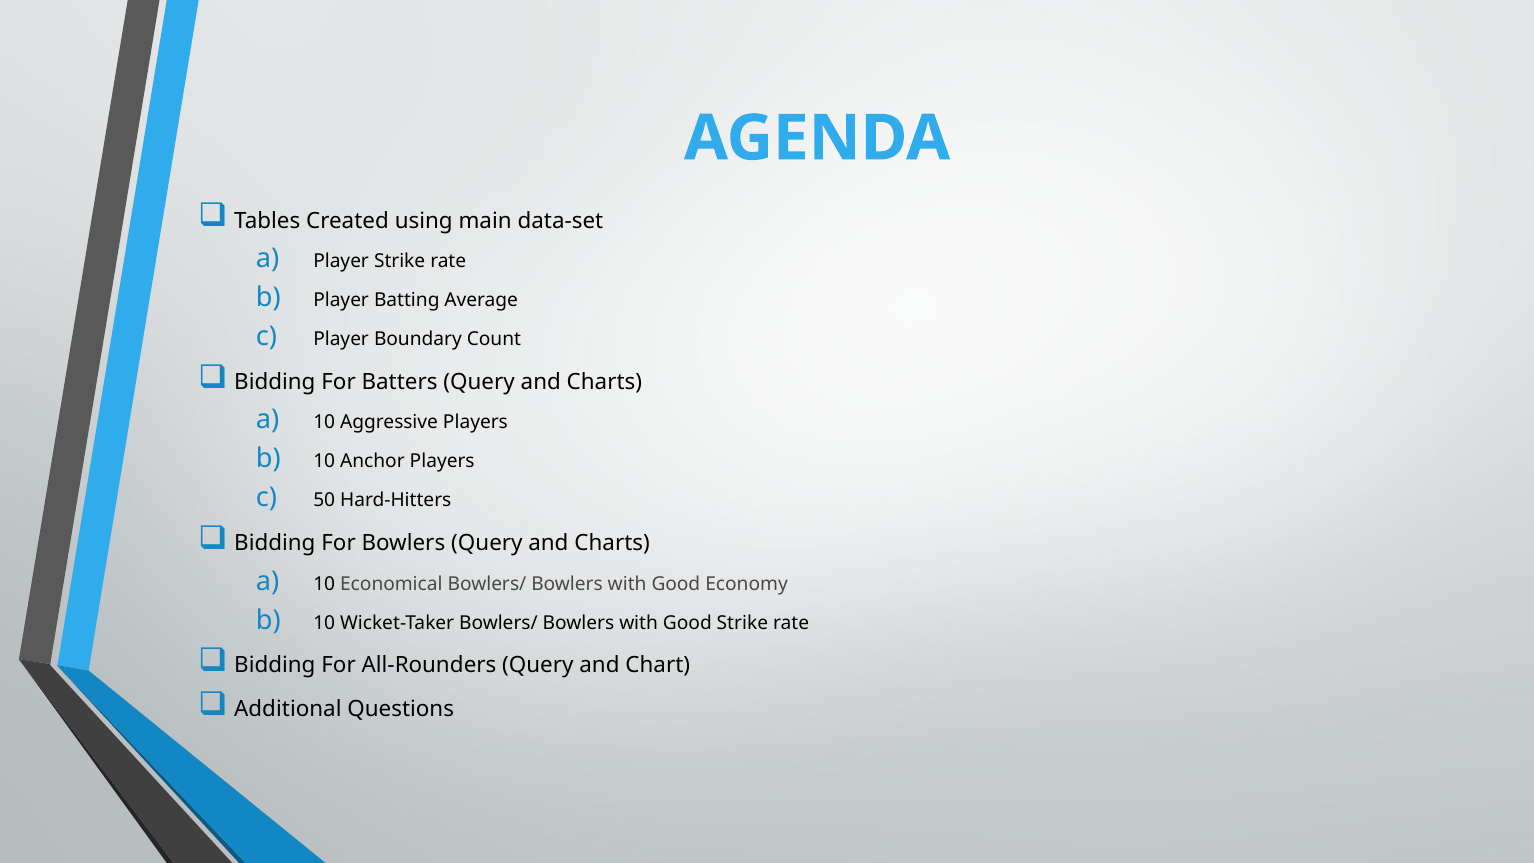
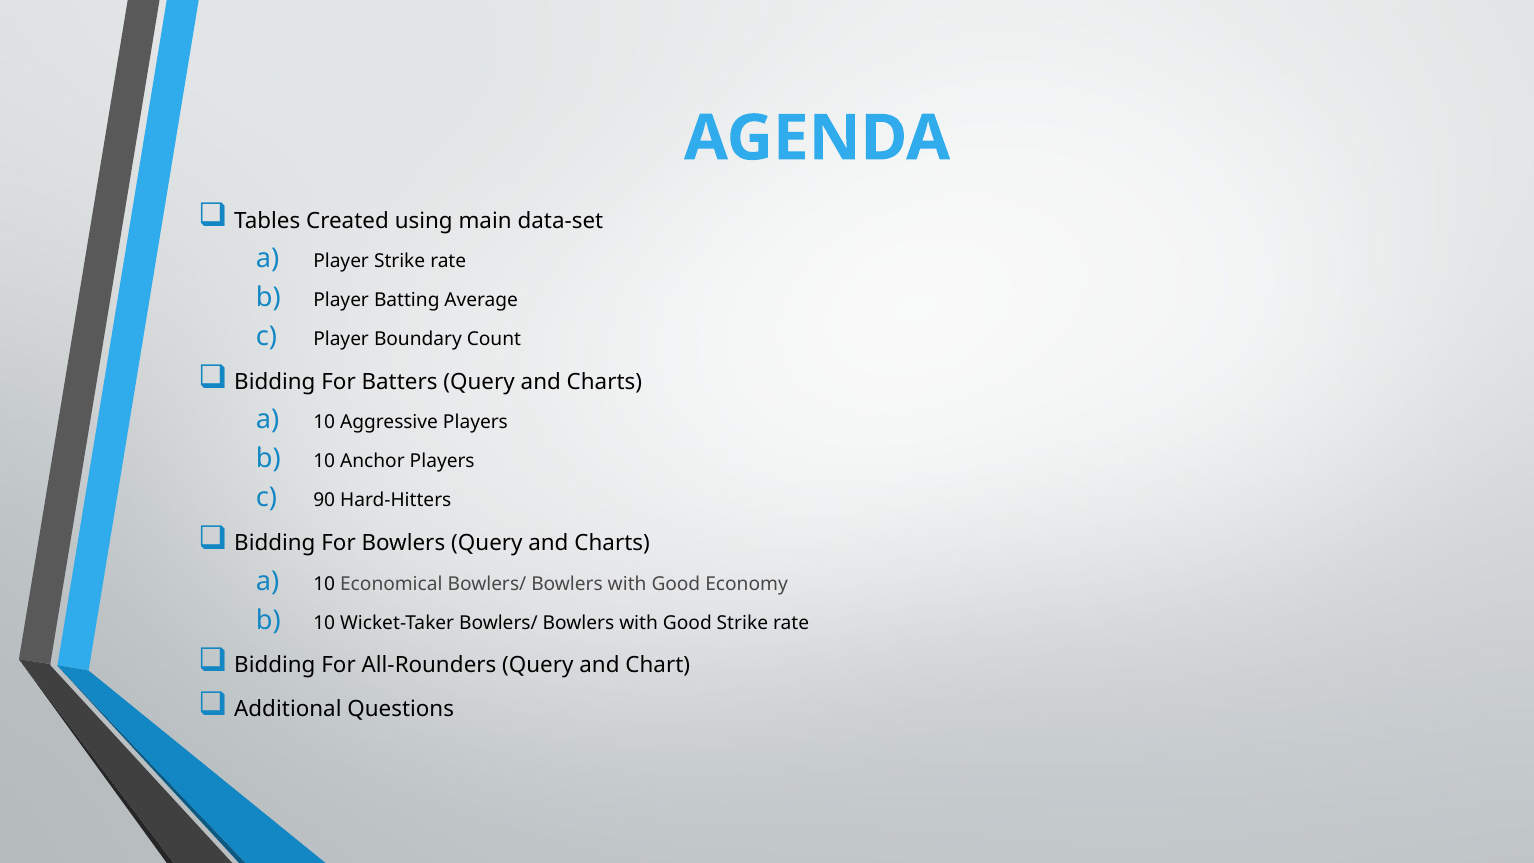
50: 50 -> 90
